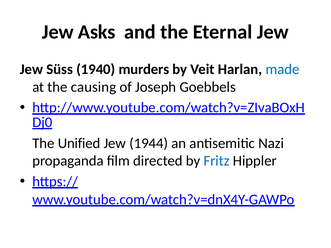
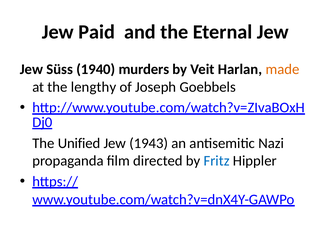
Asks: Asks -> Paid
made colour: blue -> orange
causing: causing -> lengthy
1944: 1944 -> 1943
